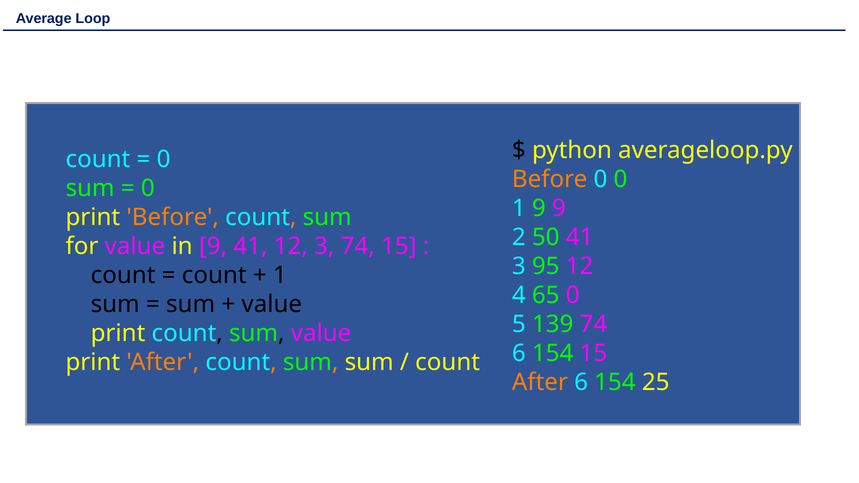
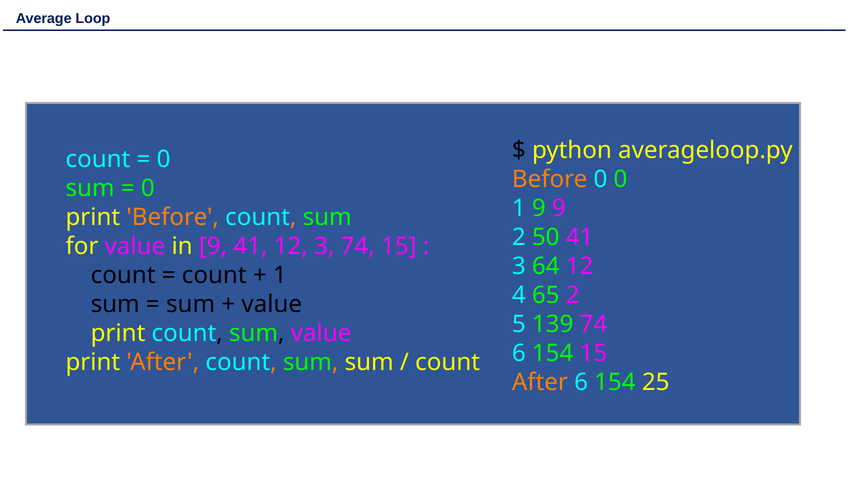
95: 95 -> 64
65 0: 0 -> 2
